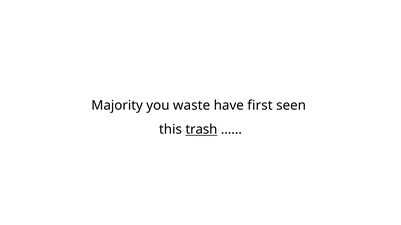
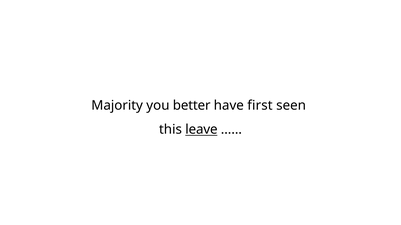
waste: waste -> better
trash: trash -> leave
